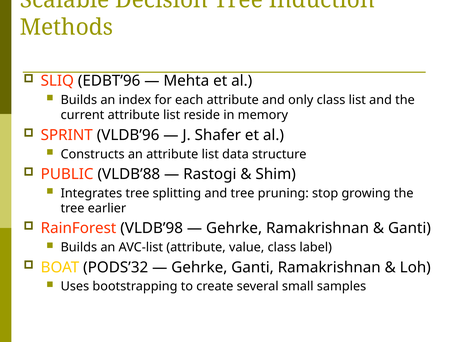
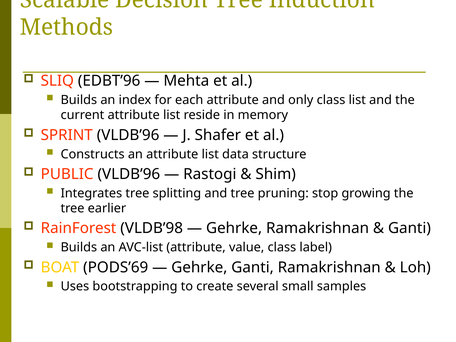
PUBLIC VLDB’88: VLDB’88 -> VLDB’96
PODS’32: PODS’32 -> PODS’69
